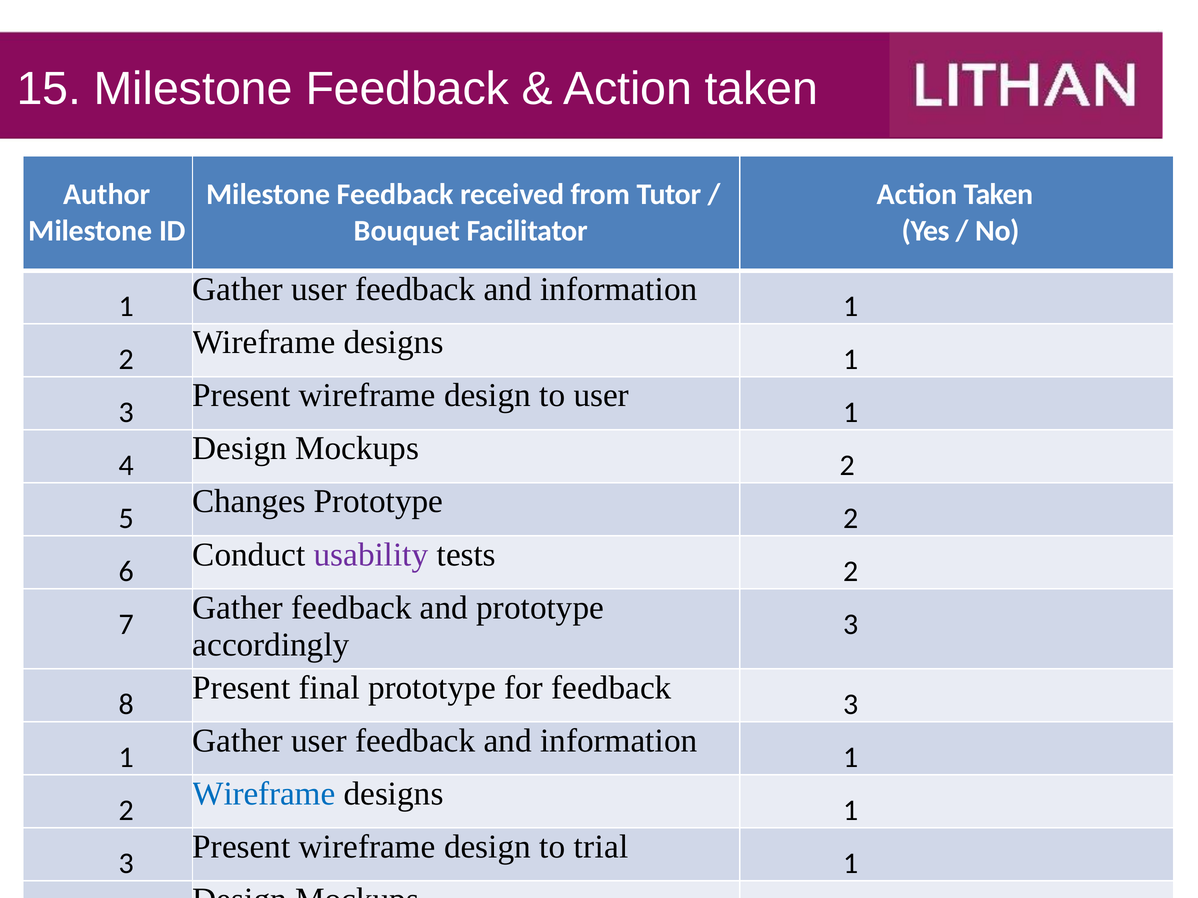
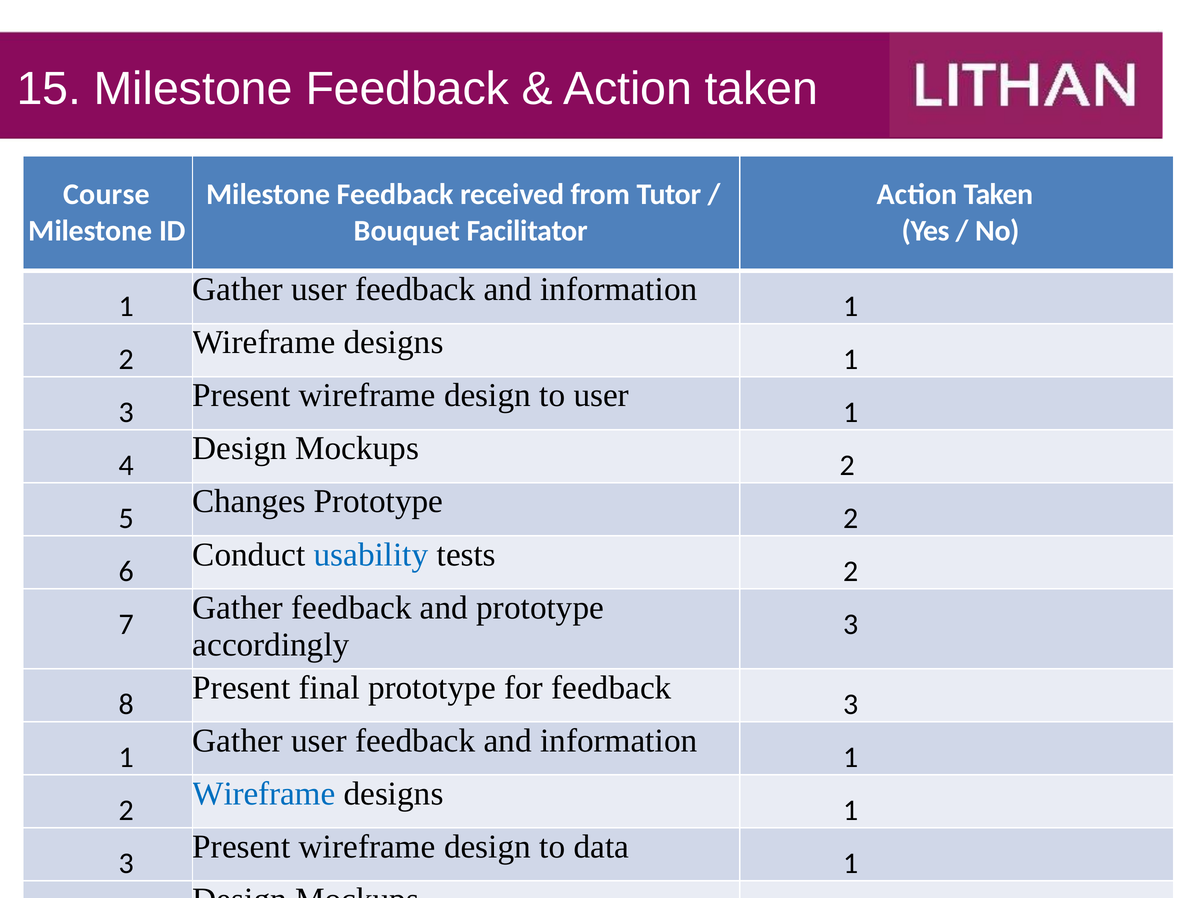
Author: Author -> Course
usability colour: purple -> blue
trial: trial -> data
